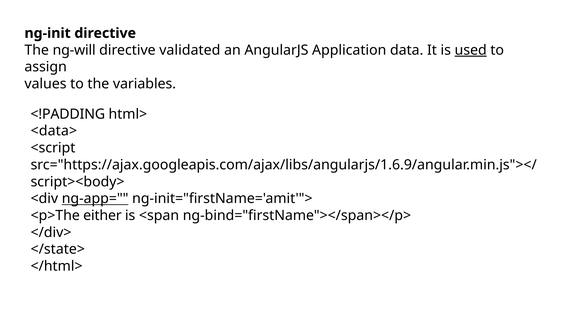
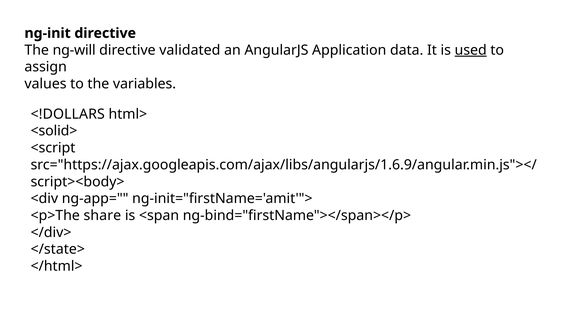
<!PADDING: <!PADDING -> <!DOLLARS
<data>: <data> -> <solid>
ng-app= underline: present -> none
either: either -> share
